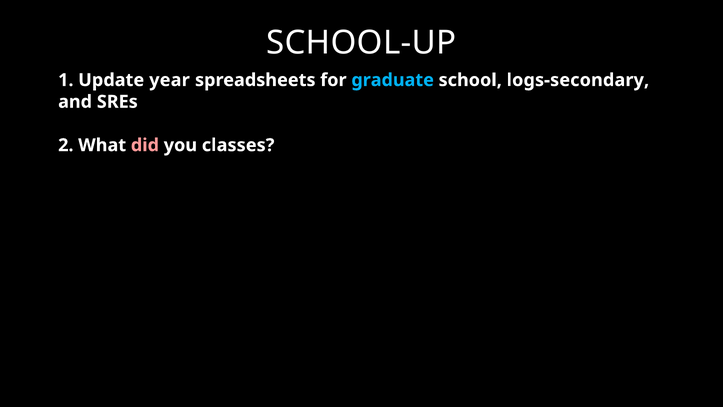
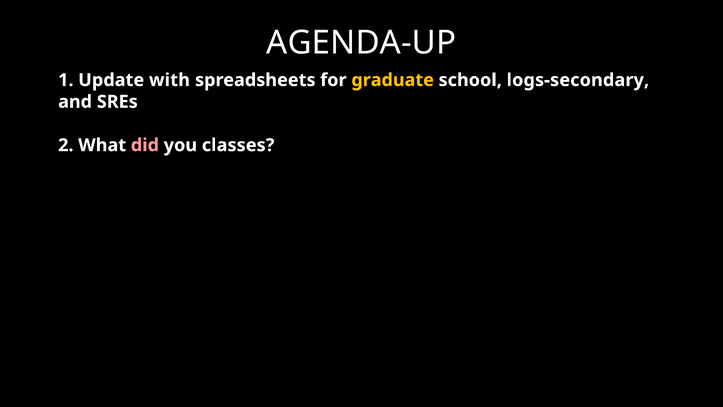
SCHOOL-UP: SCHOOL-UP -> AGENDA-UP
year: year -> with
graduate colour: light blue -> yellow
